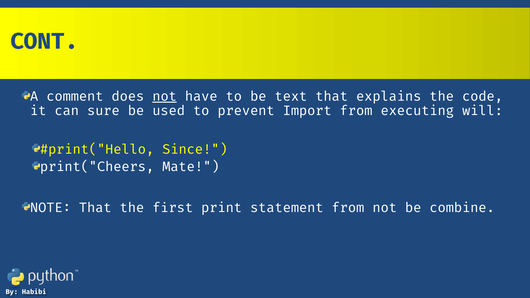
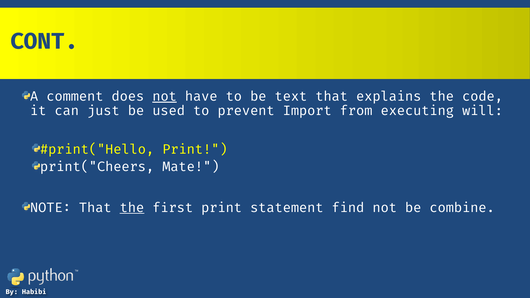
sure: sure -> just
Since at (195, 149): Since -> Print
the at (132, 208) underline: none -> present
statement from: from -> find
